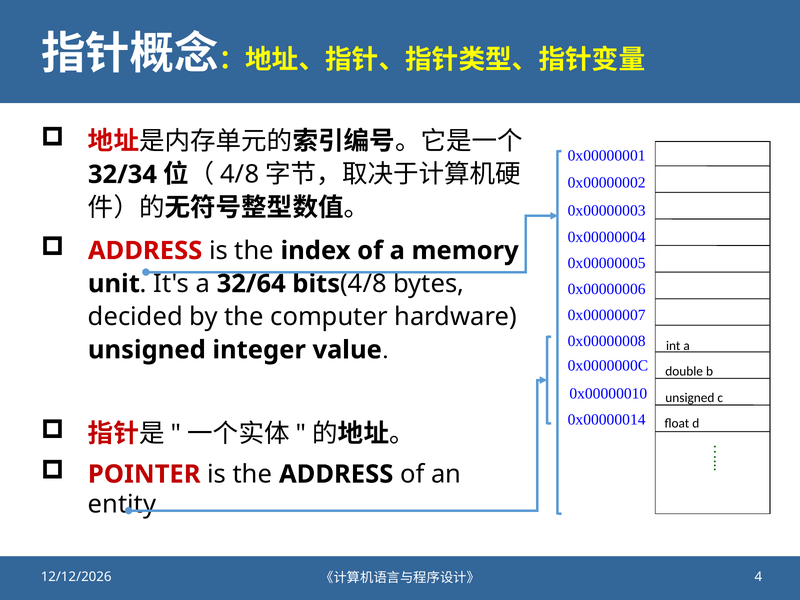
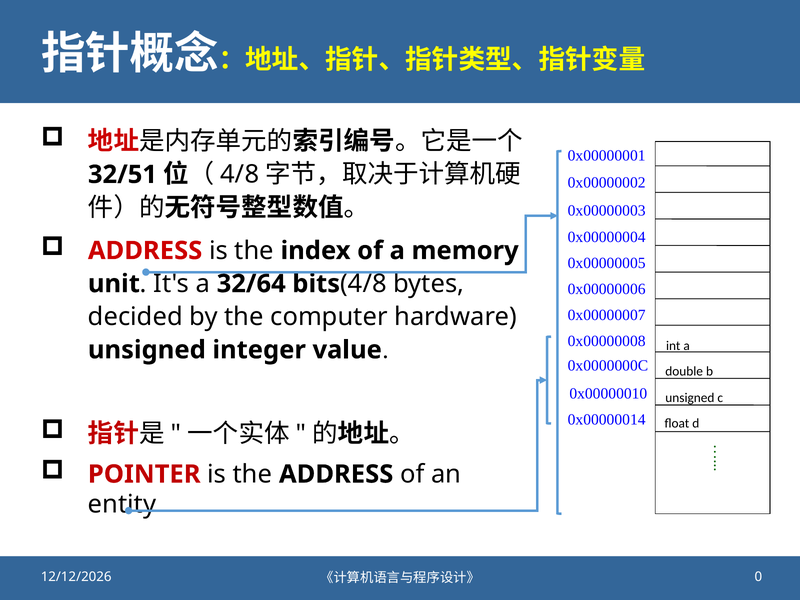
32/34: 32/34 -> 32/51
4: 4 -> 0
